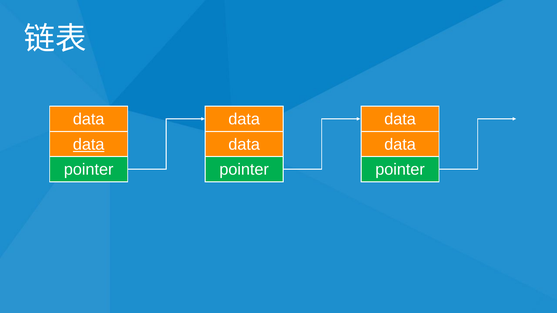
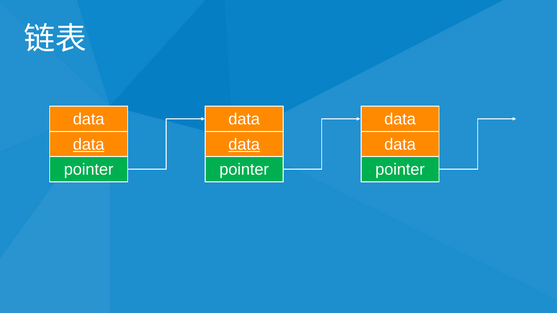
data at (244, 145) underline: none -> present
